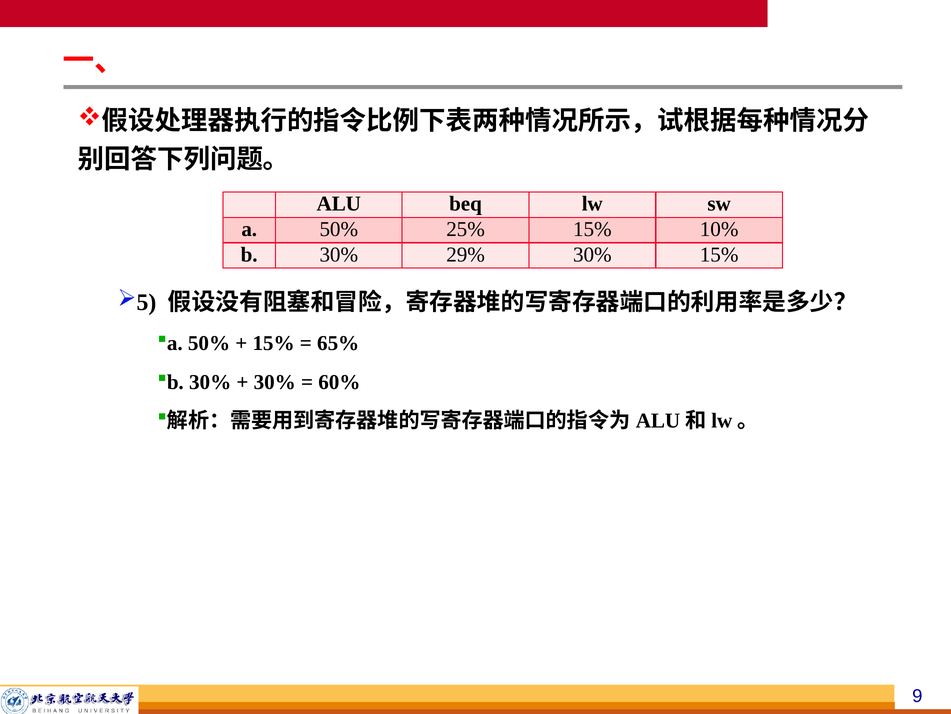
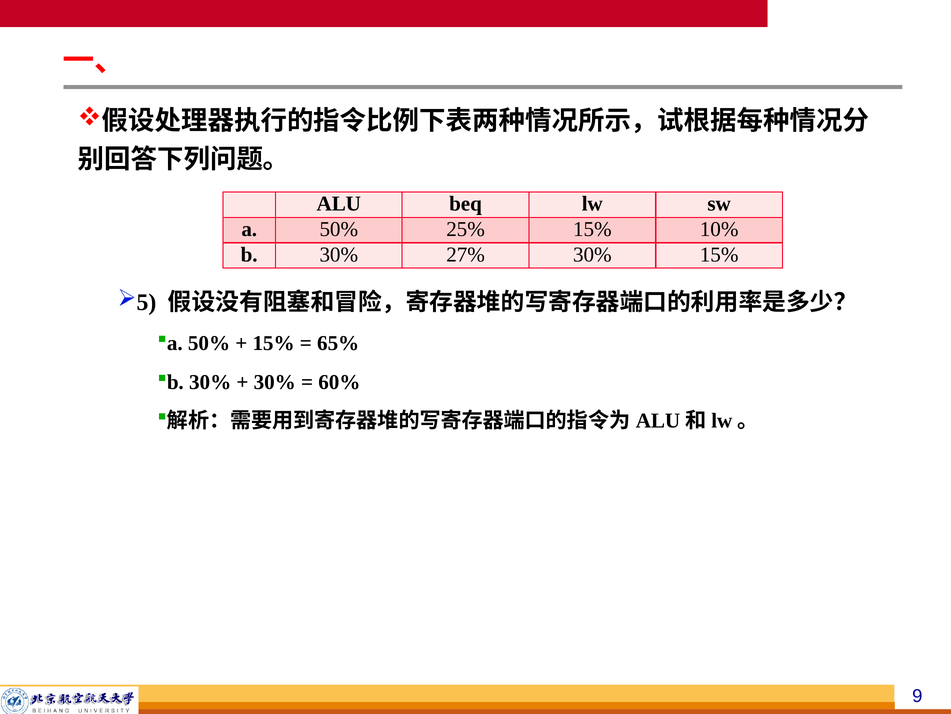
29%: 29% -> 27%
